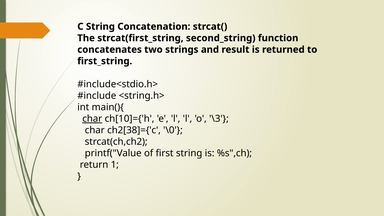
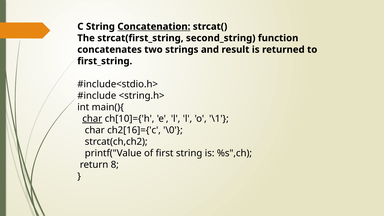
Concatenation underline: none -> present
\3: \3 -> \1
ch2[38]={'c: ch2[38]={'c -> ch2[16]={'c
1: 1 -> 8
